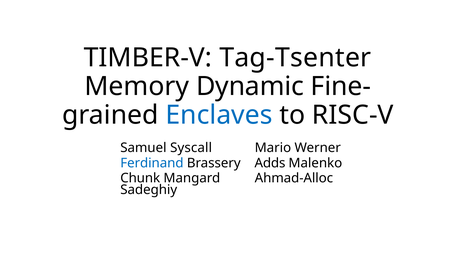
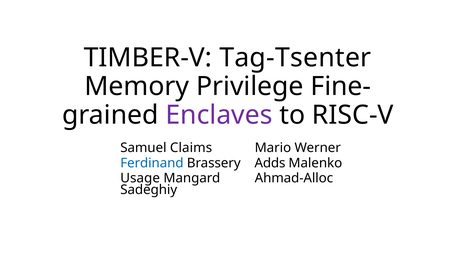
Dynamic: Dynamic -> Privilege
Enclaves colour: blue -> purple
Syscall: Syscall -> Claims
Chunk: Chunk -> Usage
